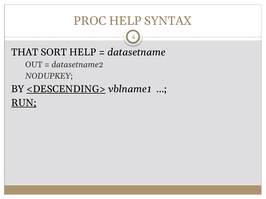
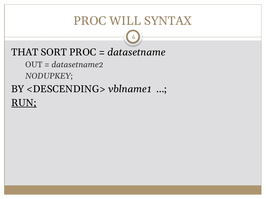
PROC HELP: HELP -> WILL
SORT HELP: HELP -> PROC
<DESCENDING> underline: present -> none
